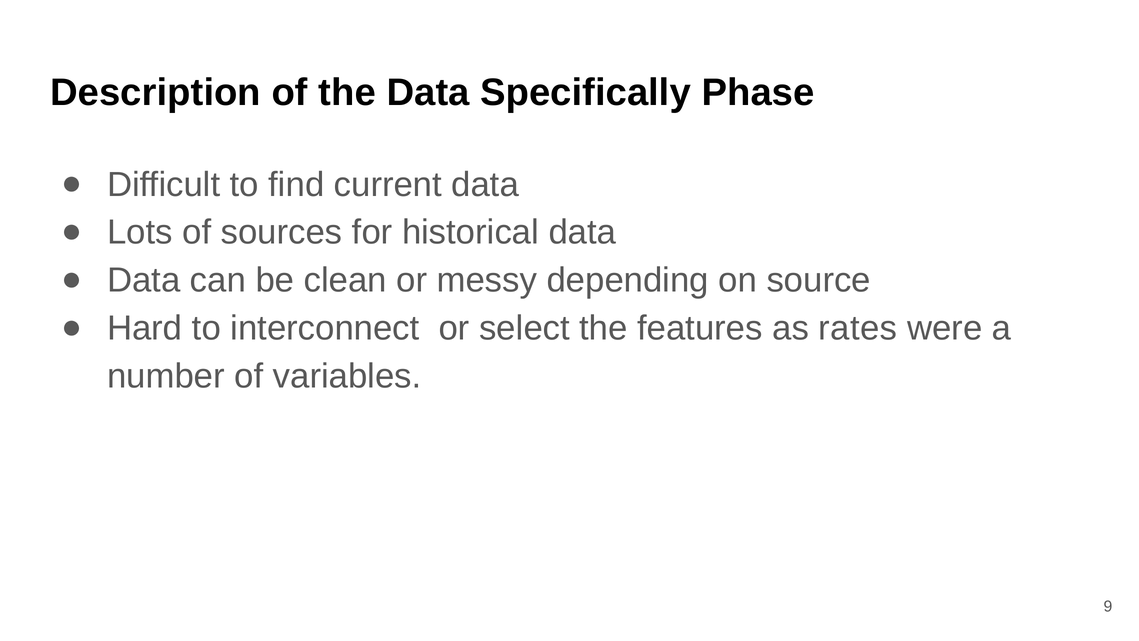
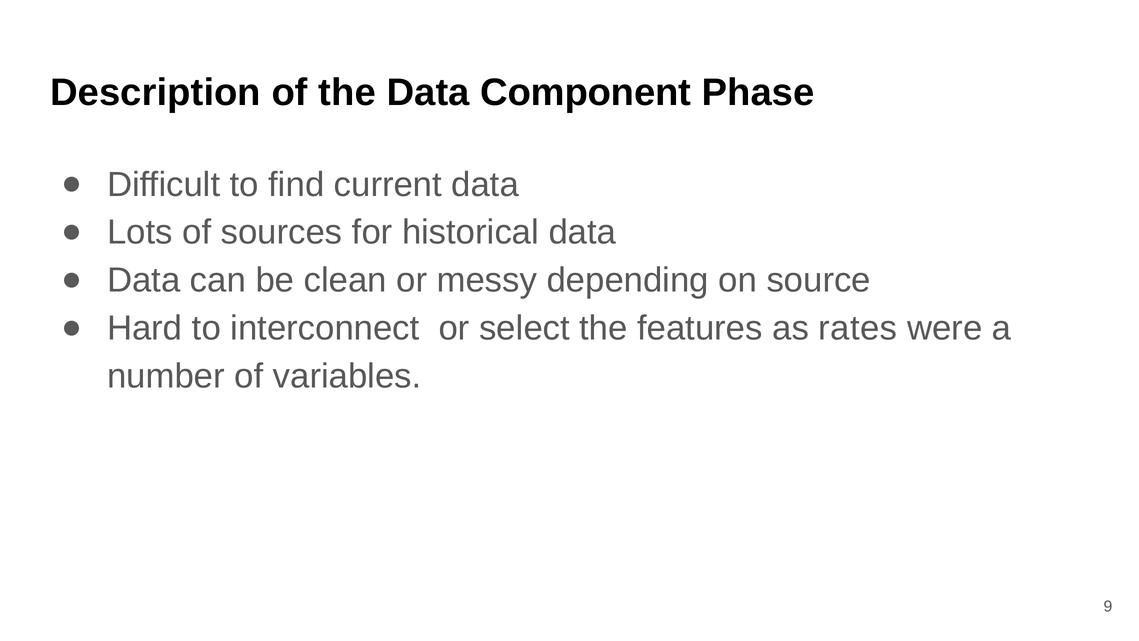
Specifically: Specifically -> Component
